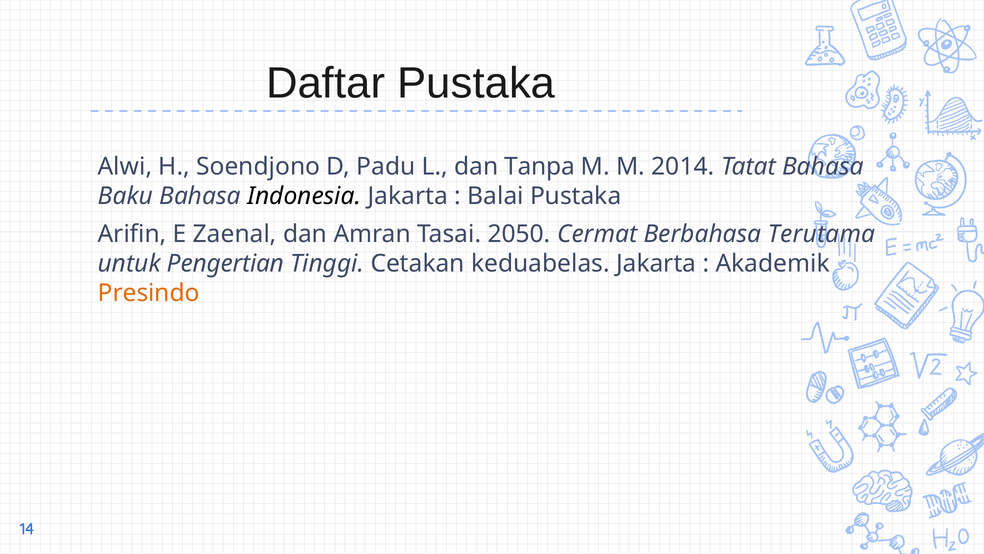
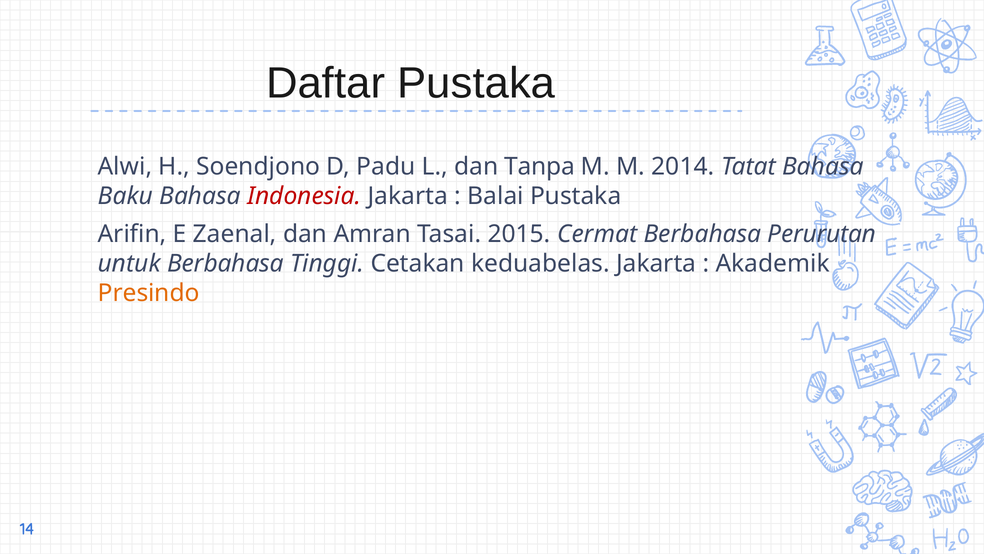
Indonesia colour: black -> red
2050: 2050 -> 2015
Terutama: Terutama -> Perurutan
untuk Pengertian: Pengertian -> Berbahasa
